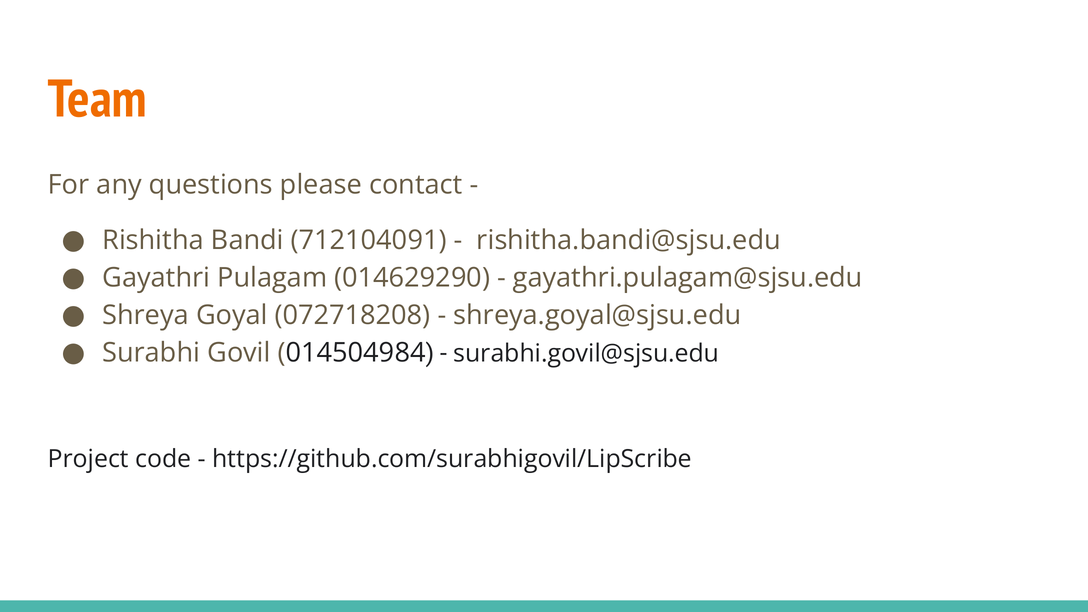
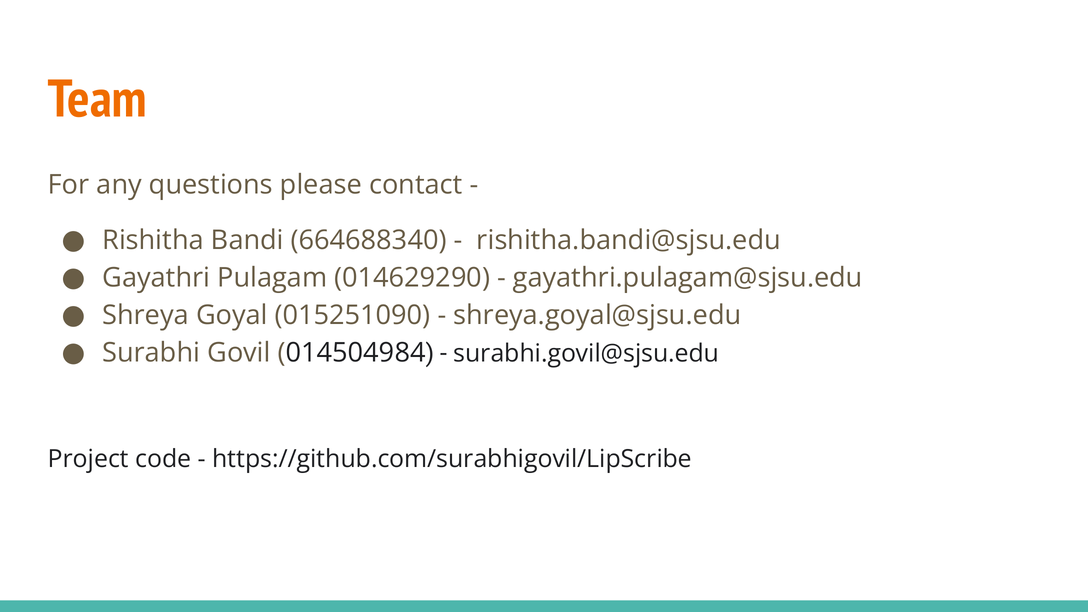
712104091: 712104091 -> 664688340
072718208: 072718208 -> 015251090
